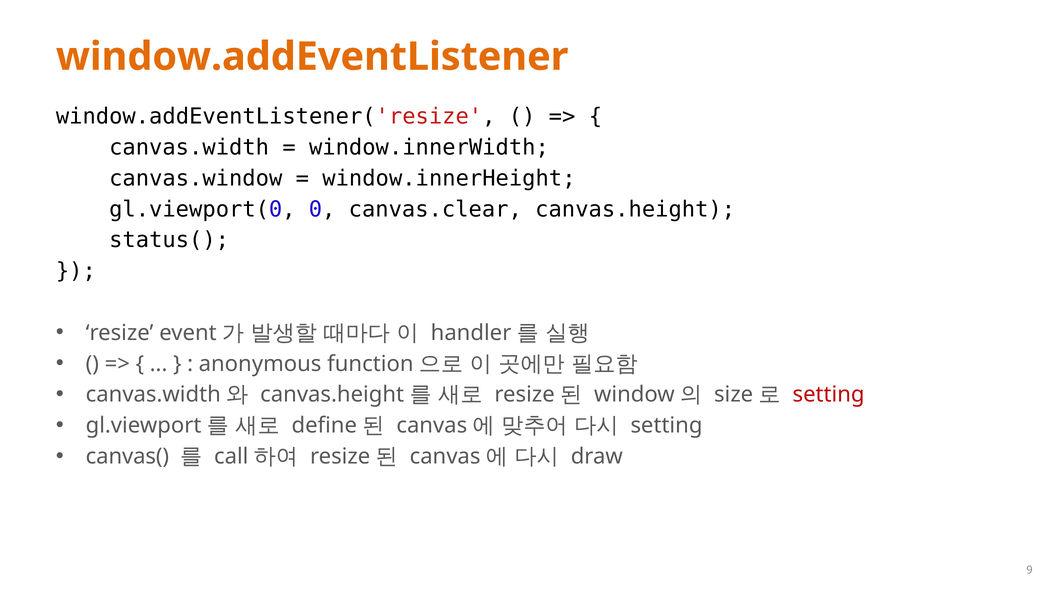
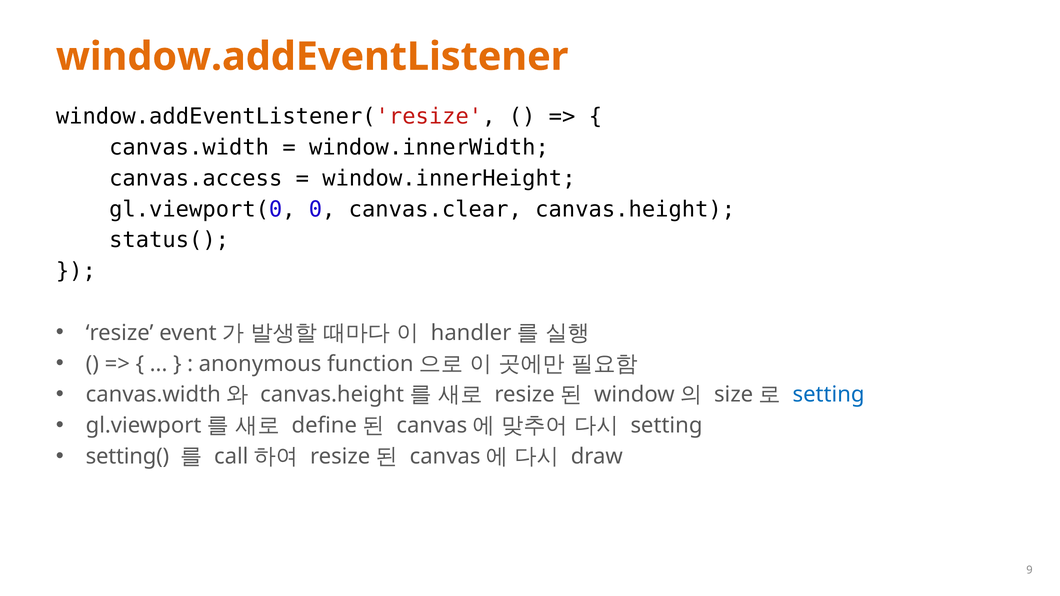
canvas.window: canvas.window -> canvas.access
setting at (829, 395) colour: red -> blue
canvas(: canvas( -> setting(
